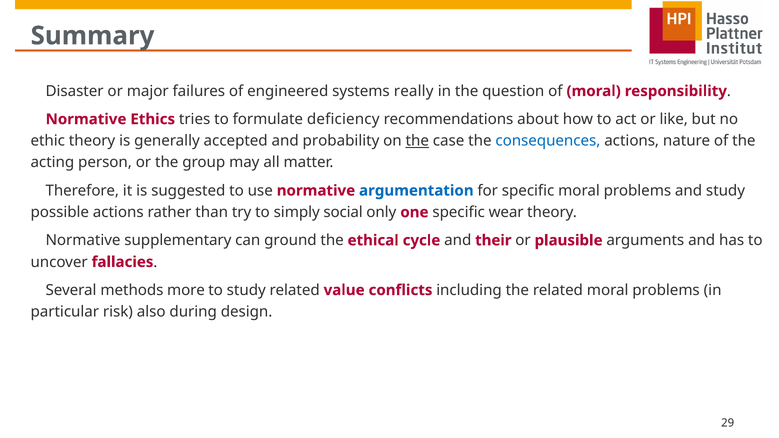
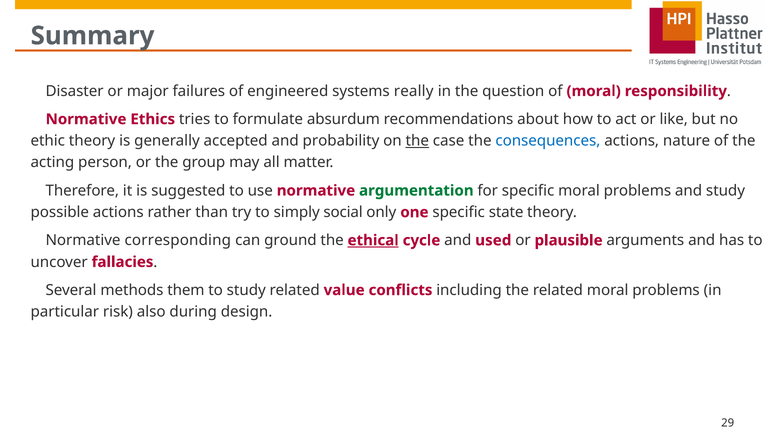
deficiency: deficiency -> absurdum
argumentation colour: blue -> green
wear: wear -> state
supplementary: supplementary -> corresponding
ethical underline: none -> present
their: their -> used
more: more -> them
